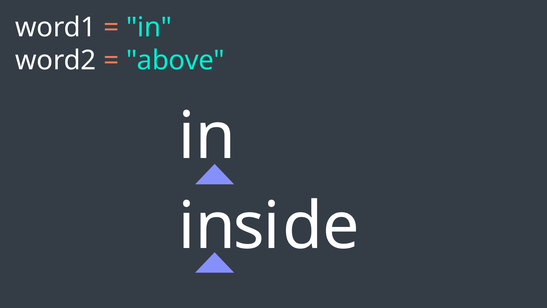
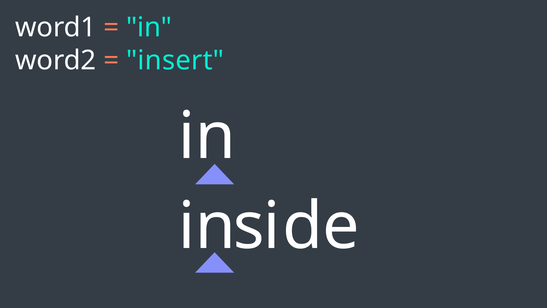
above: above -> insert
